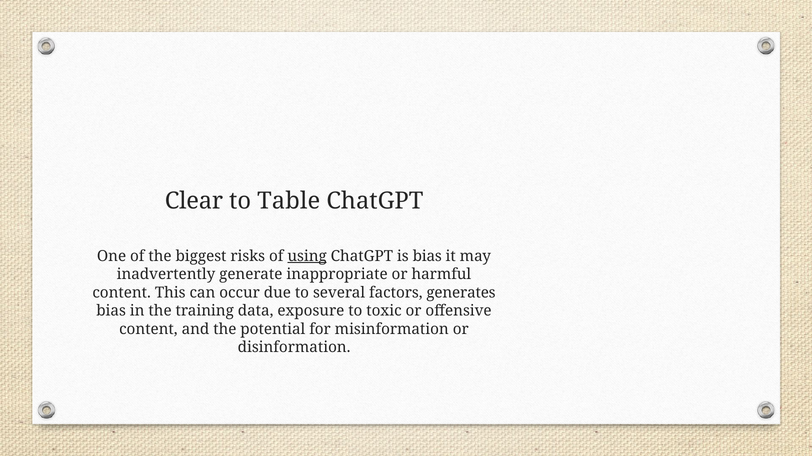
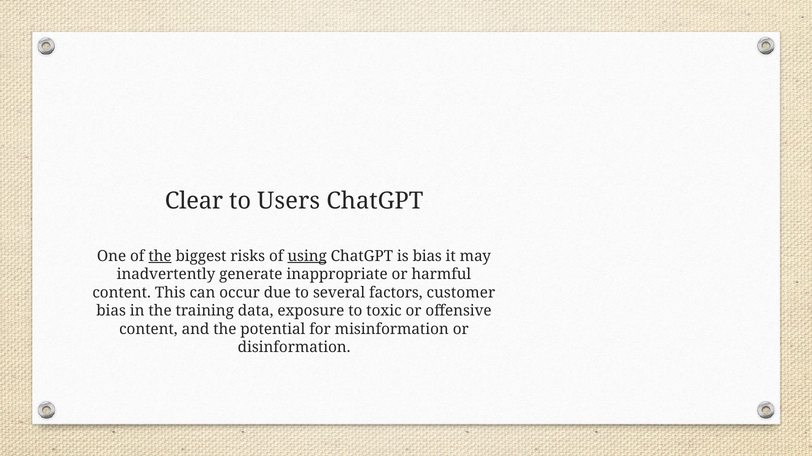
Table: Table -> Users
the at (160, 256) underline: none -> present
generates: generates -> customer
